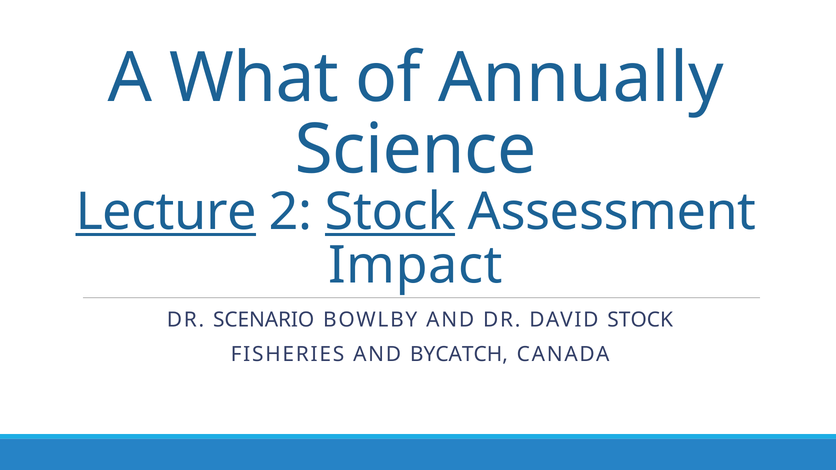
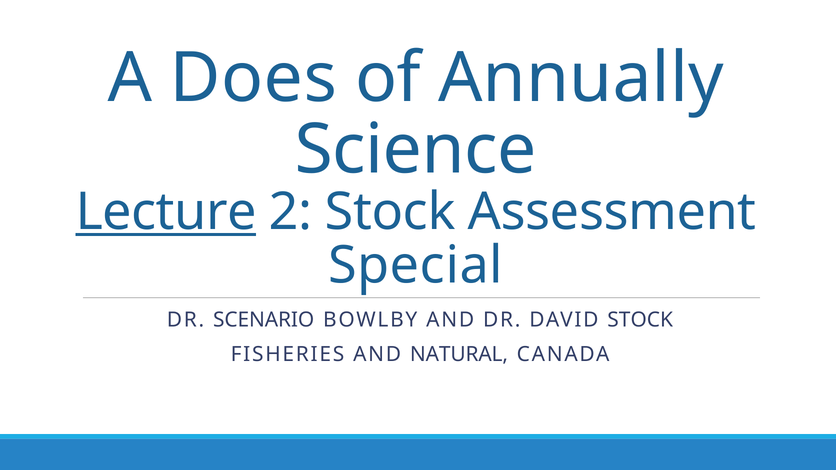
What: What -> Does
Stock at (390, 212) underline: present -> none
Impact: Impact -> Special
BYCATCH: BYCATCH -> NATURAL
